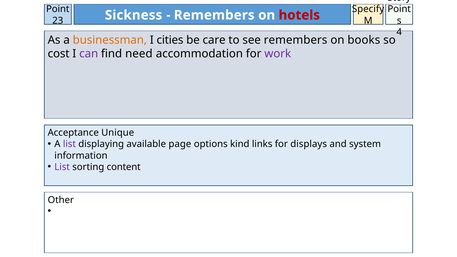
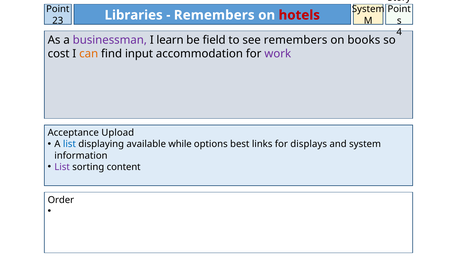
Specify at (368, 9): Specify -> System
Sickness: Sickness -> Libraries
businessman colour: orange -> purple
cities: cities -> learn
care: care -> field
can colour: purple -> orange
need: need -> input
Unique: Unique -> Upload
list at (69, 144) colour: purple -> blue
page: page -> while
kind: kind -> best
Other: Other -> Order
